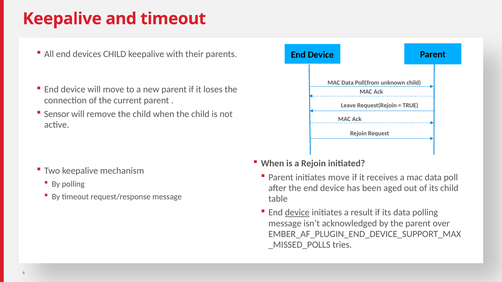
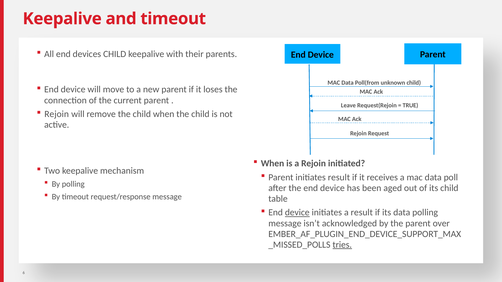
Sensor at (57, 114): Sensor -> Rejoin
initiates move: move -> result
tries underline: none -> present
